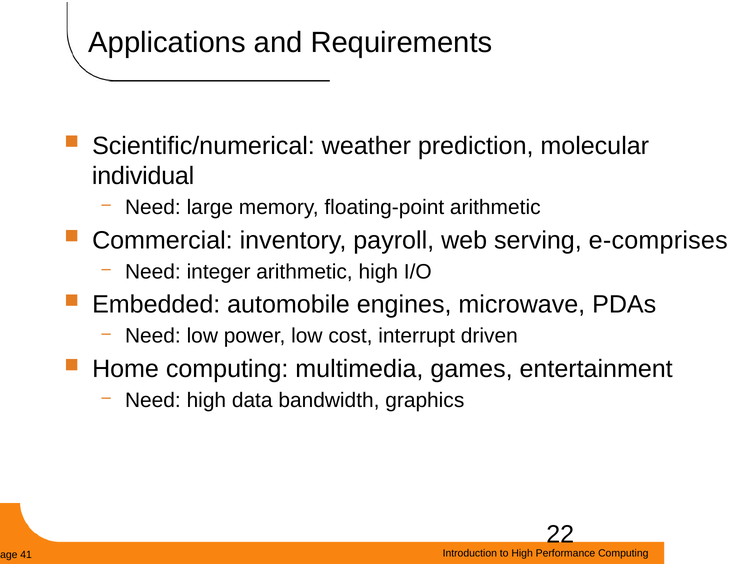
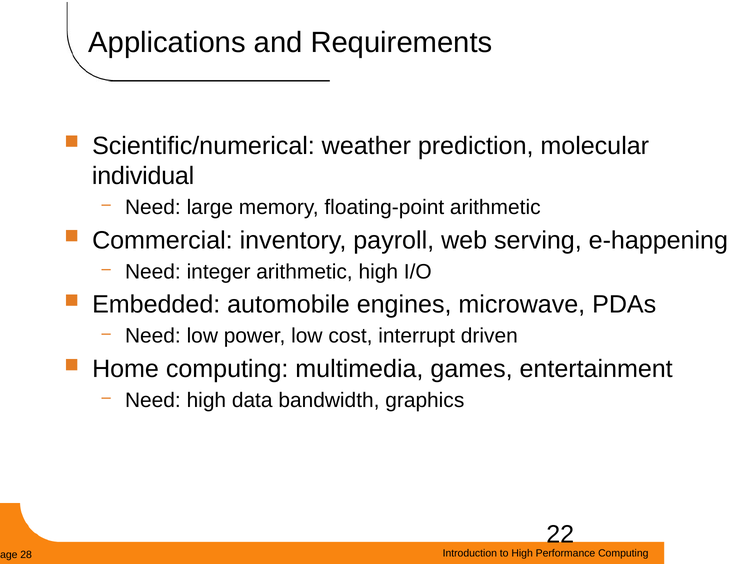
e-comprises: e-comprises -> e-happening
41: 41 -> 28
